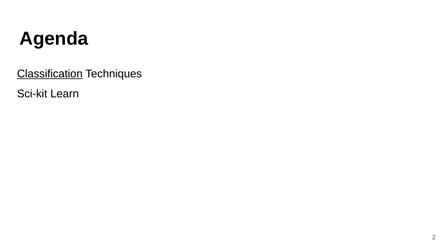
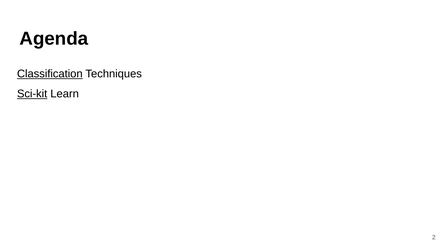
Sci-kit underline: none -> present
